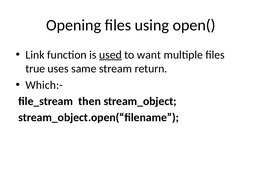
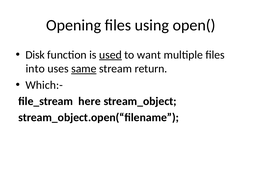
Link: Link -> Disk
true: true -> into
same underline: none -> present
then: then -> here
